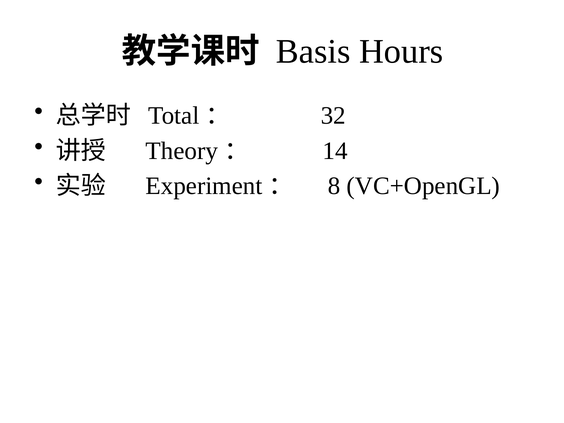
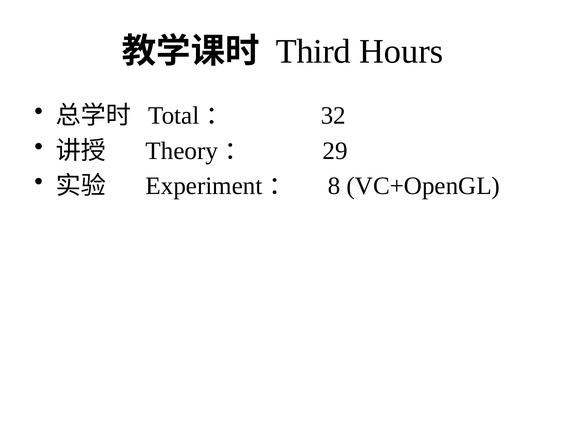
Basis: Basis -> Third
14: 14 -> 29
